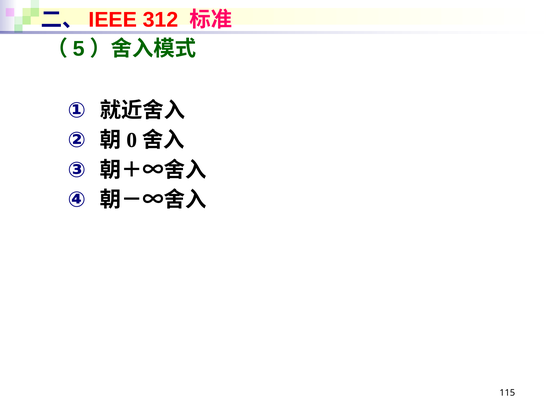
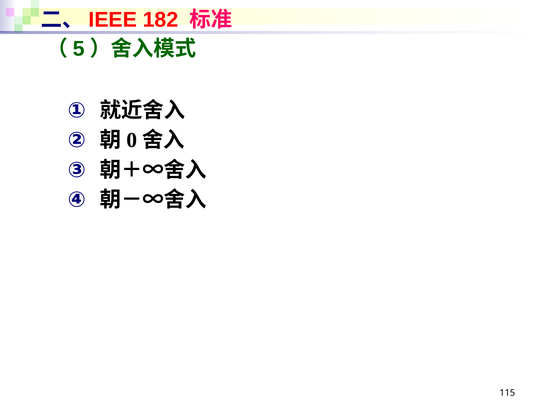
312: 312 -> 182
